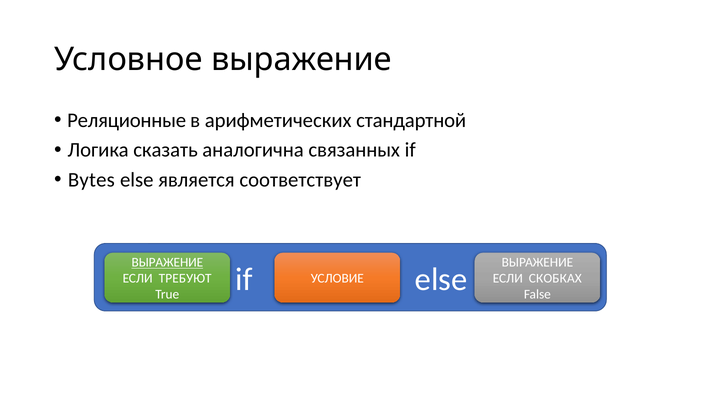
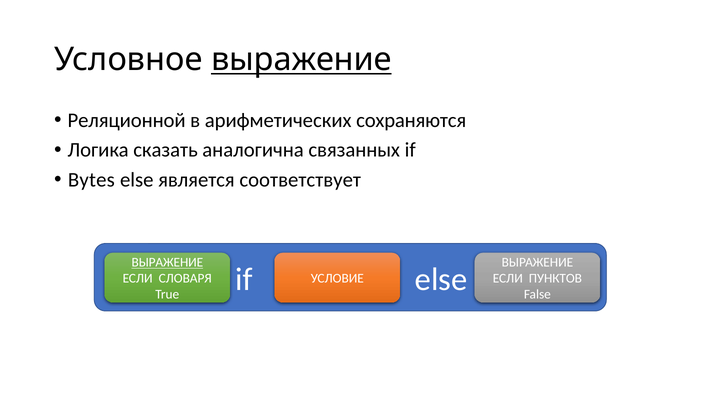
выражение at (301, 60) underline: none -> present
Реляционные: Реляционные -> Реляционной
стандартной: стандартной -> сохраняются
ТРЕБУЮТ: ТРЕБУЮТ -> СЛОВАРЯ
СКОБКАХ: СКОБКАХ -> ПУНКТОВ
